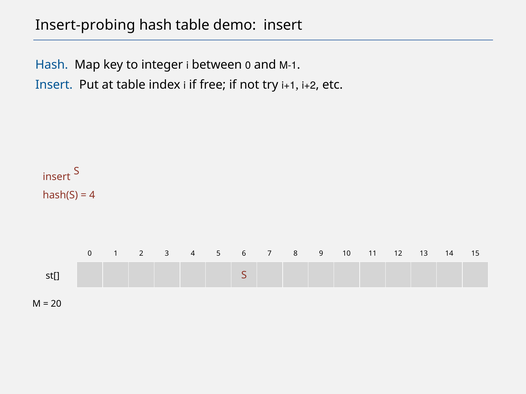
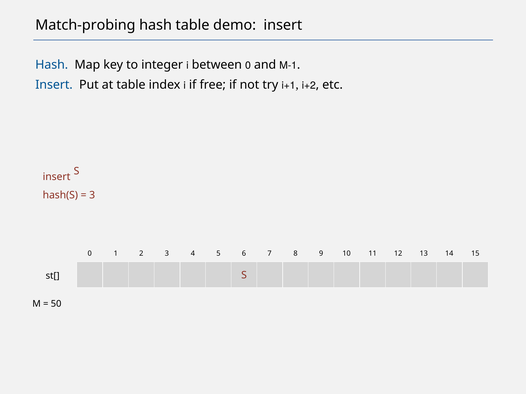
Insert-probing: Insert-probing -> Match-probing
4 at (92, 195): 4 -> 3
20: 20 -> 50
